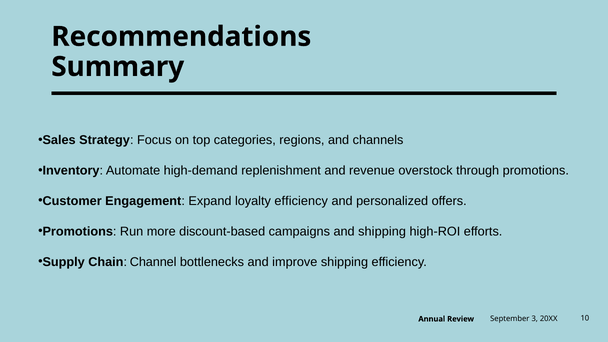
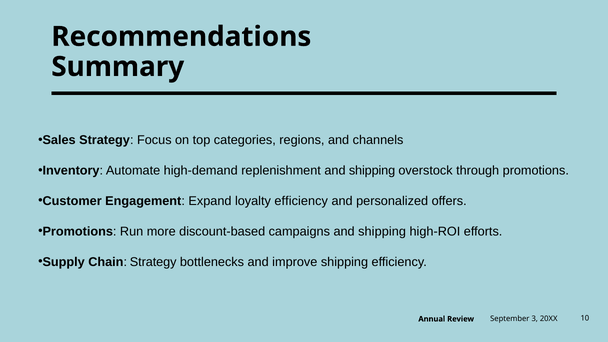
replenishment and revenue: revenue -> shipping
Chain Channel: Channel -> Strategy
